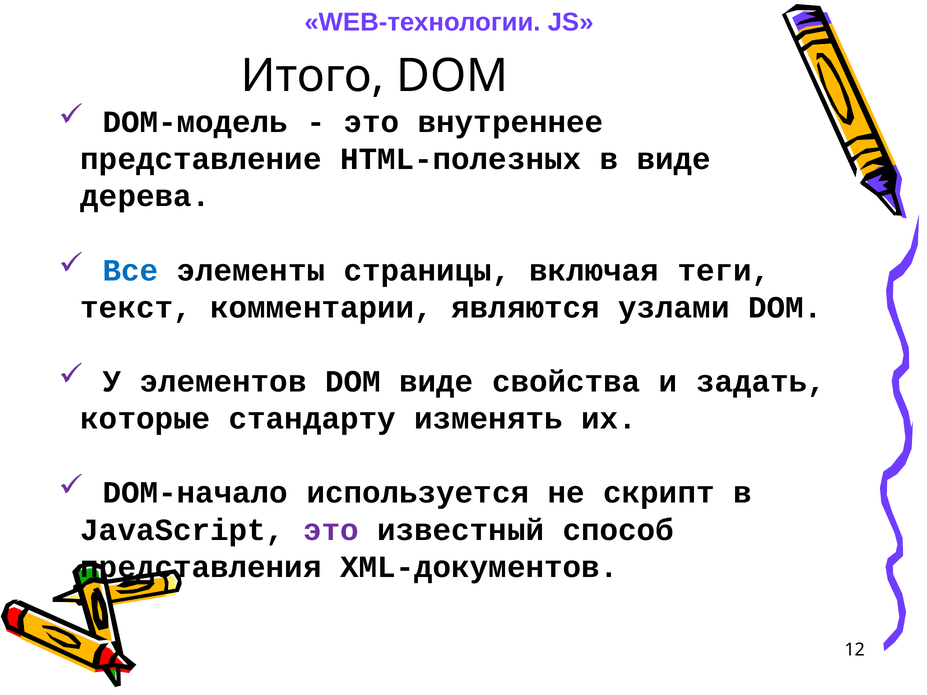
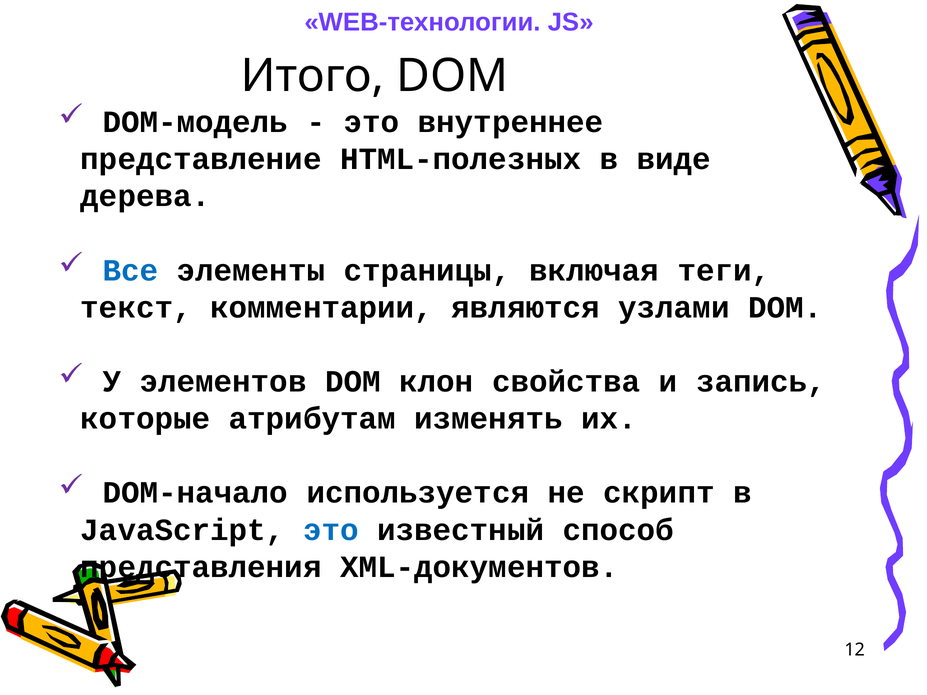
DOM виде: виде -> клон
задать: задать -> запись
стандарту: стандарту -> атрибутам
это at (331, 530) colour: purple -> blue
